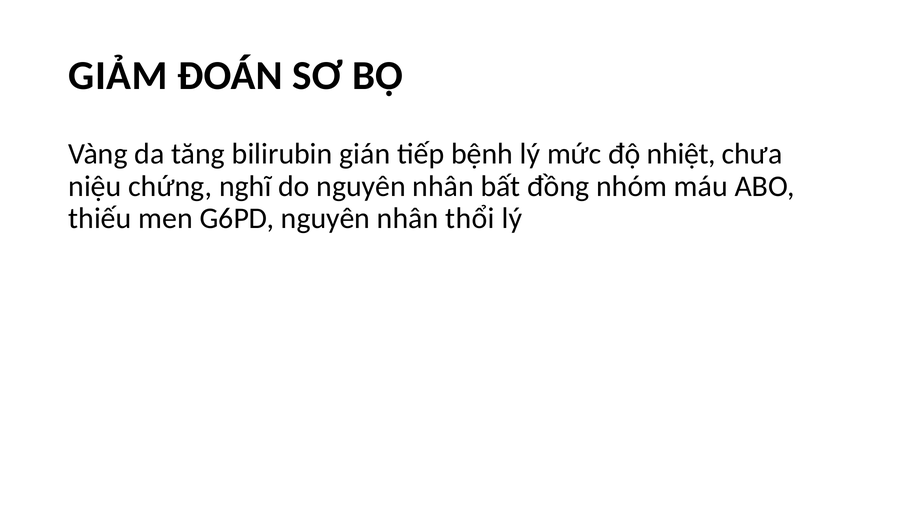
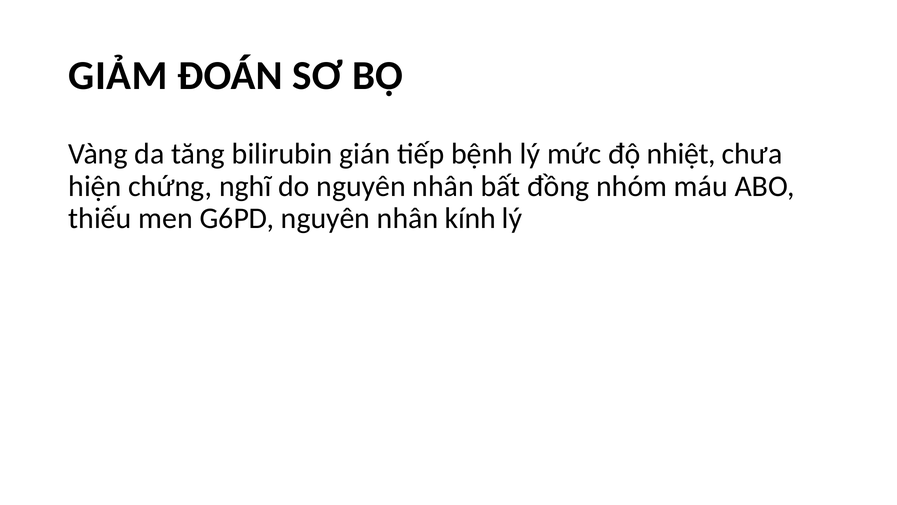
niệu: niệu -> hiện
thổi: thổi -> kính
